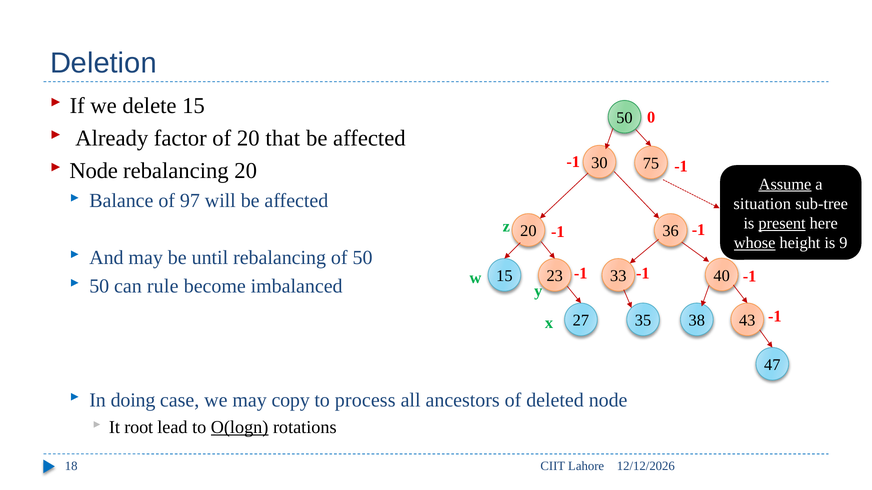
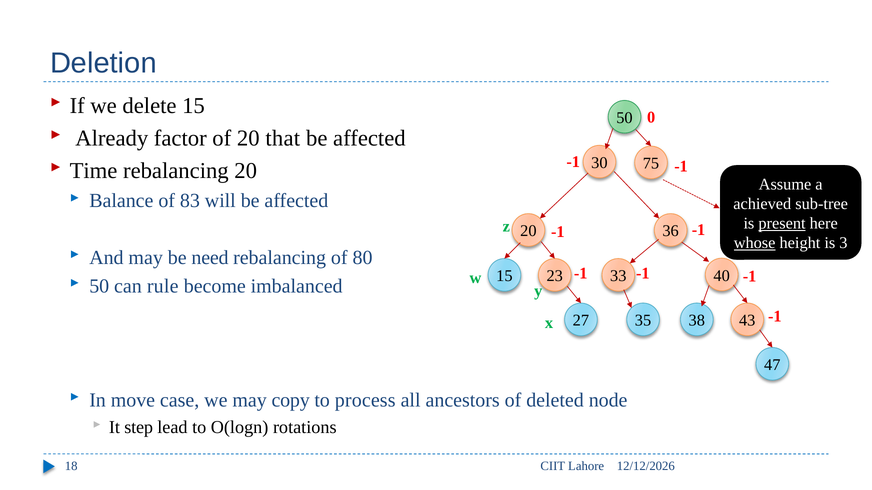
Node at (94, 171): Node -> Time
Assume underline: present -> none
97: 97 -> 83
situation: situation -> achieved
9: 9 -> 3
until: until -> need
of 50: 50 -> 80
doing: doing -> move
root: root -> step
O(logn underline: present -> none
